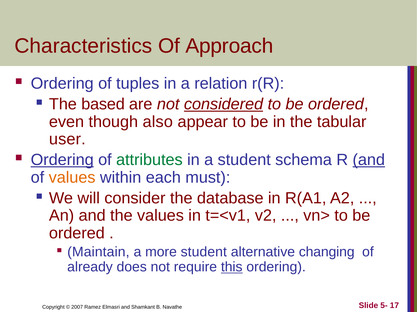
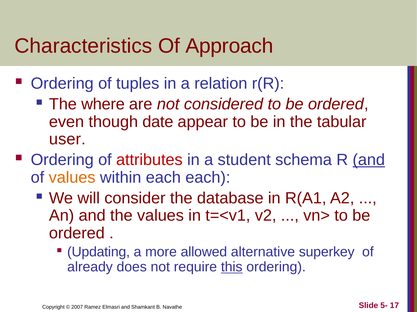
based: based -> where
considered underline: present -> none
also: also -> date
Ordering at (62, 160) underline: present -> none
attributes colour: green -> red
each must: must -> each
Maintain: Maintain -> Updating
more student: student -> allowed
changing: changing -> superkey
